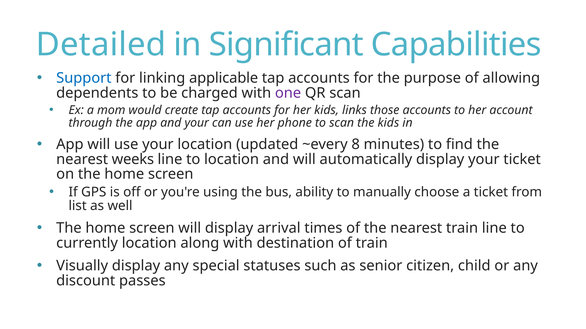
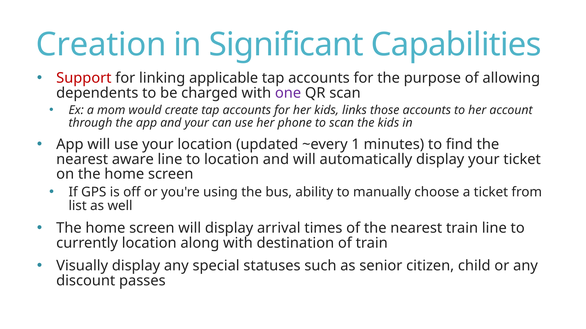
Detailed: Detailed -> Creation
Support colour: blue -> red
8: 8 -> 1
weeks: weeks -> aware
